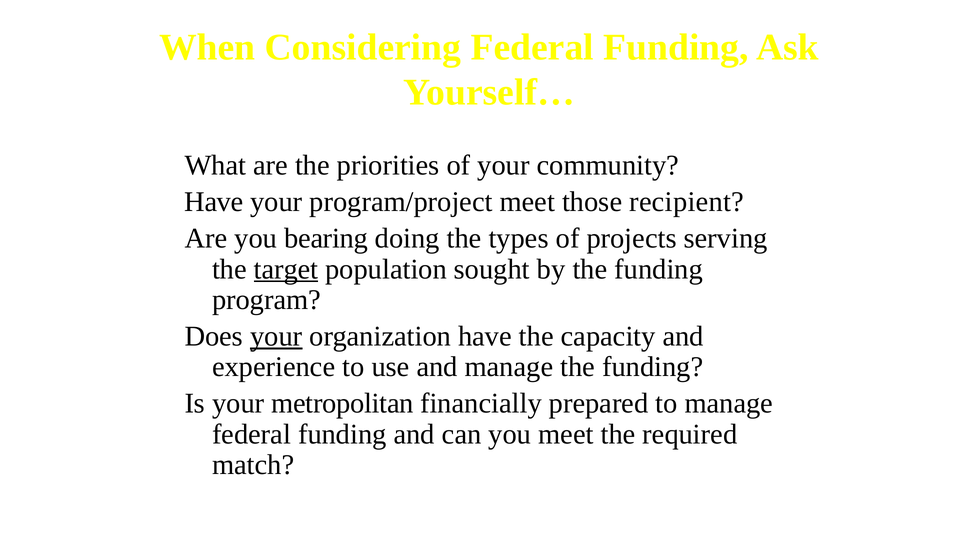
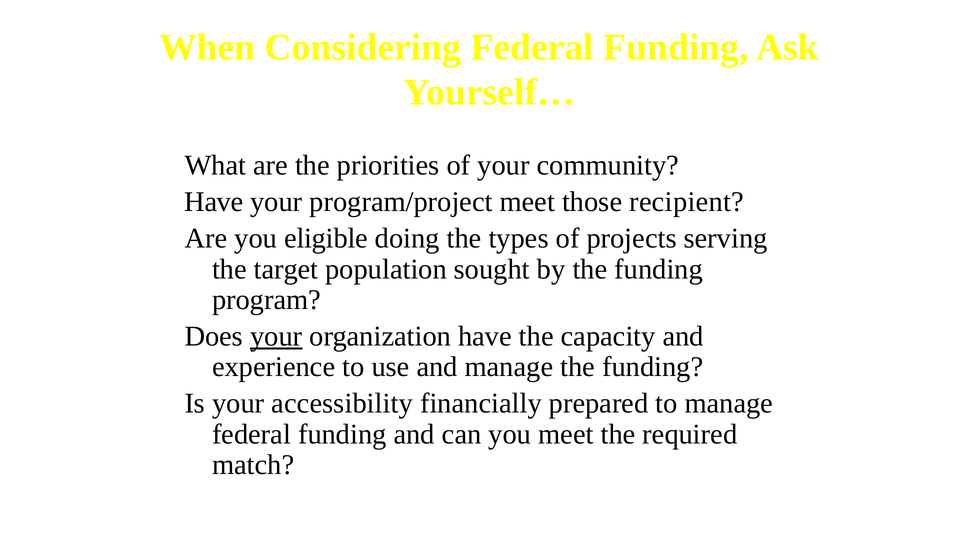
bearing: bearing -> eligible
target underline: present -> none
metropolitan: metropolitan -> accessibility
